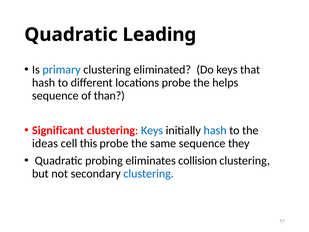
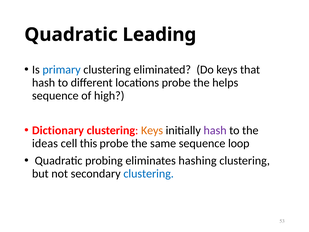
than: than -> high
Significant: Significant -> Dictionary
Keys at (152, 130) colour: blue -> orange
hash at (215, 130) colour: blue -> purple
they: they -> loop
collision: collision -> hashing
